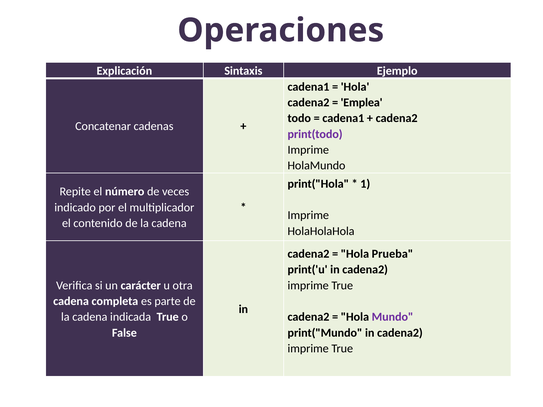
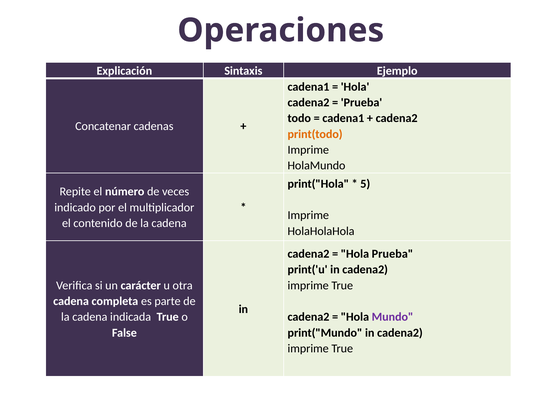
Emplea at (362, 103): Emplea -> Prueba
print(todo colour: purple -> orange
1: 1 -> 5
